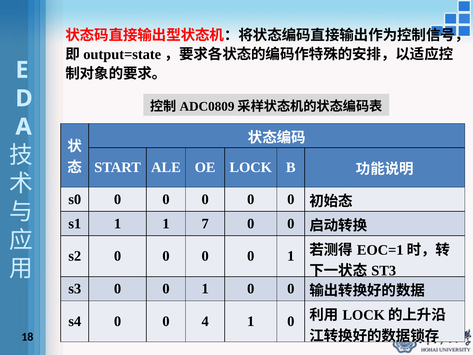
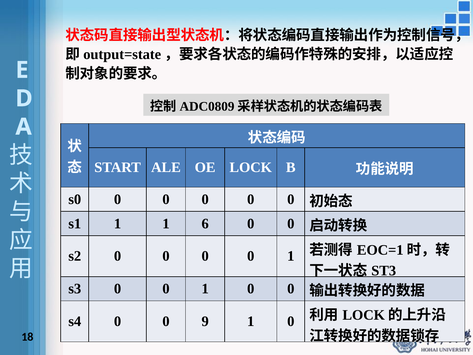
7: 7 -> 6
4: 4 -> 9
